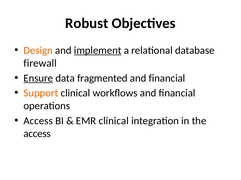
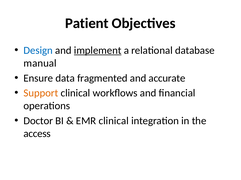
Robust: Robust -> Patient
Design colour: orange -> blue
firewall: firewall -> manual
Ensure underline: present -> none
financial at (167, 78): financial -> accurate
Access at (38, 121): Access -> Doctor
